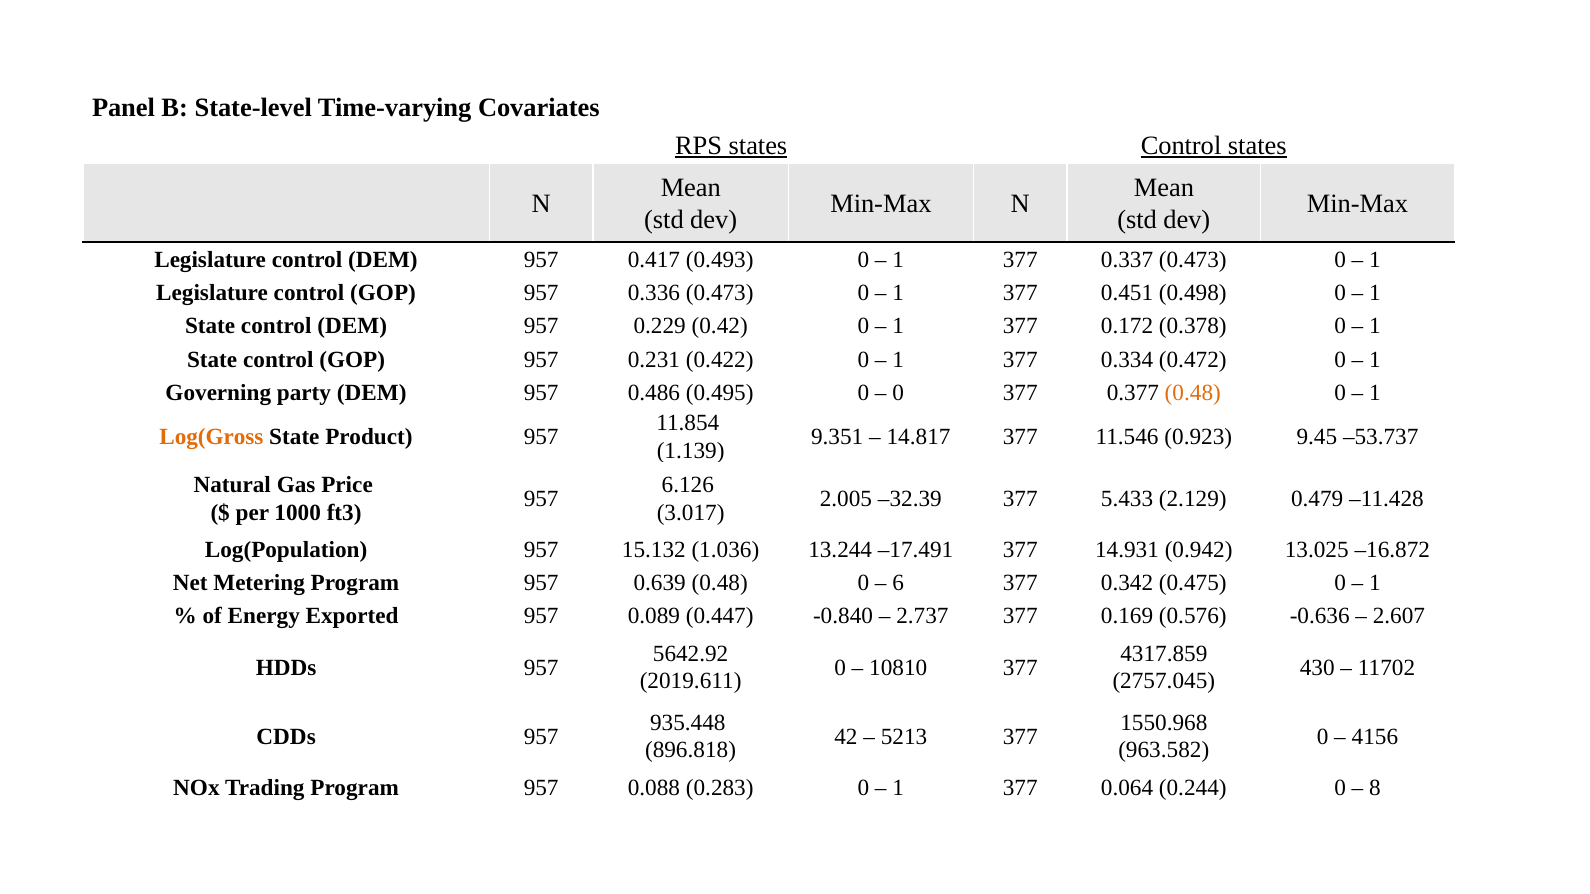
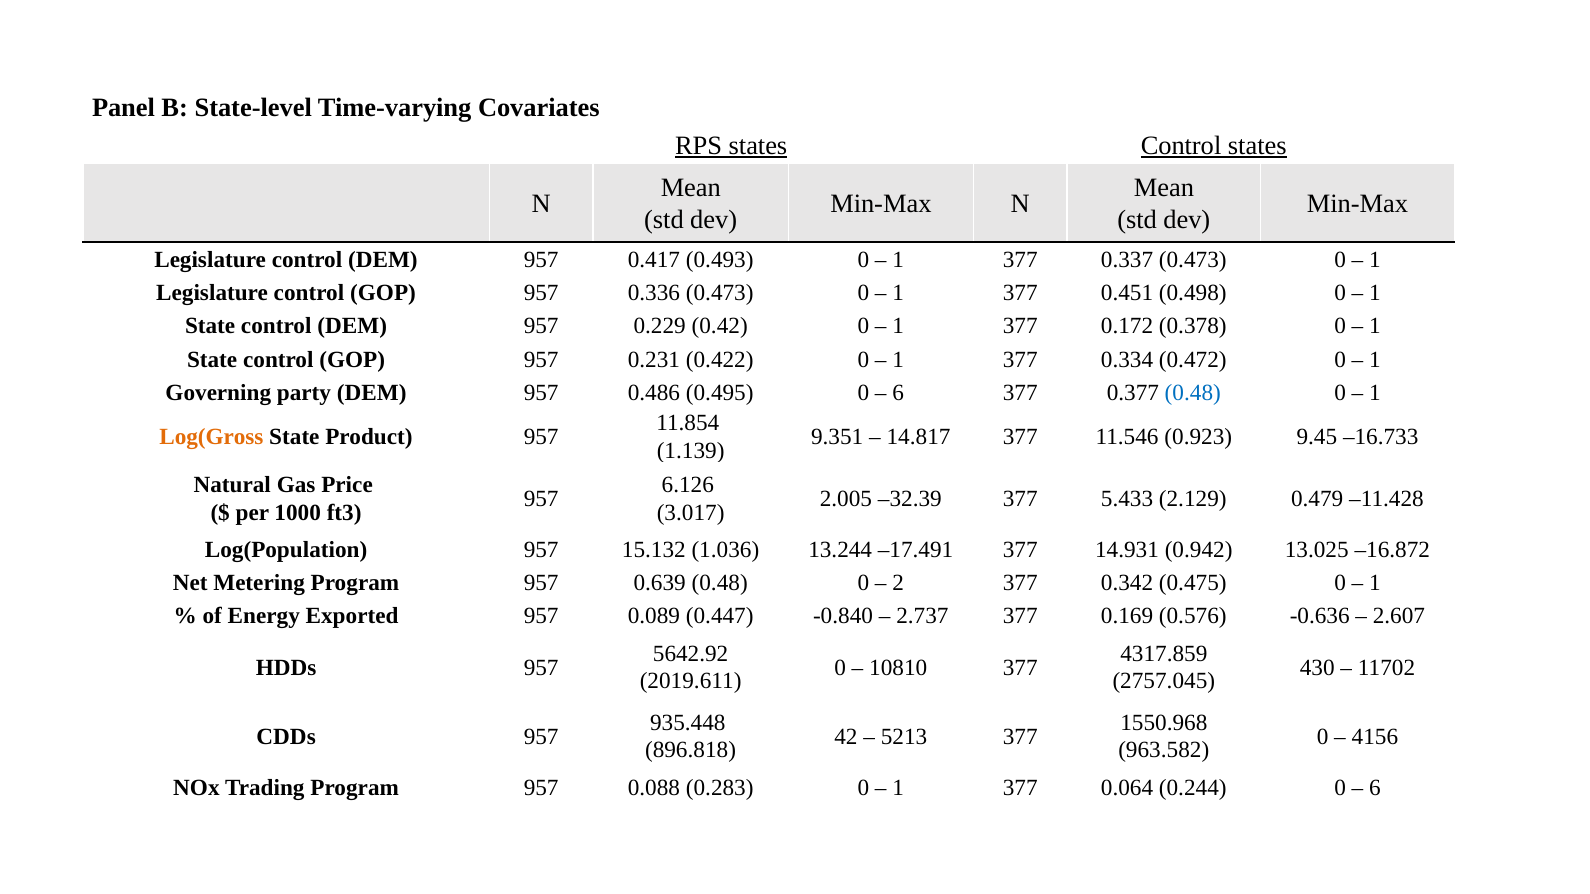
0 at (898, 393): 0 -> 6
0.48 at (1193, 393) colour: orange -> blue
–53.737: –53.737 -> –16.733
6: 6 -> 2
8 at (1375, 788): 8 -> 6
